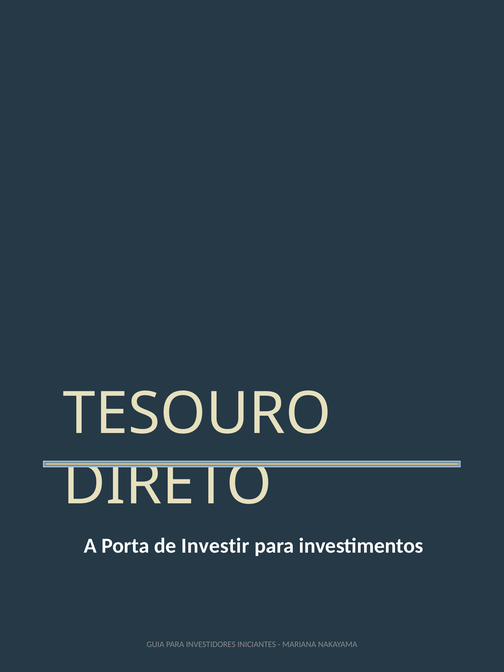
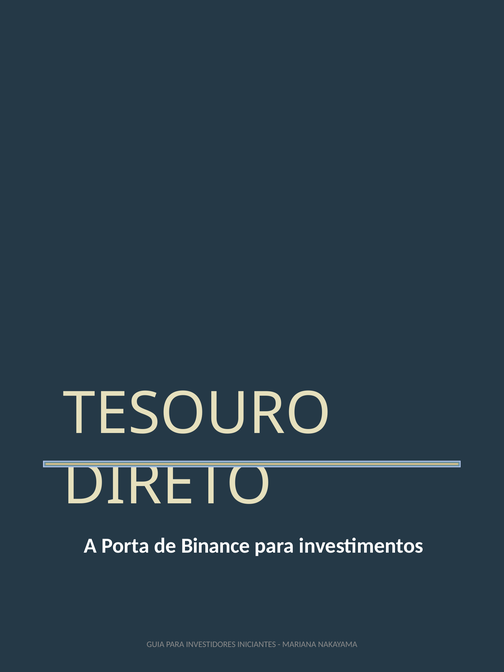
Investir: Investir -> Binance
